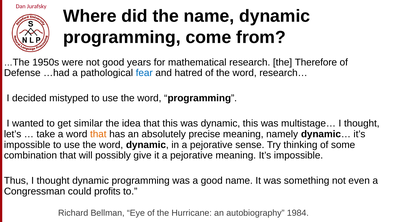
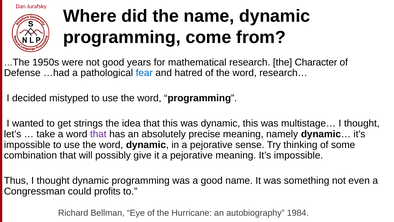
Therefore: Therefore -> Character
similar: similar -> strings
that at (98, 134) colour: orange -> purple
